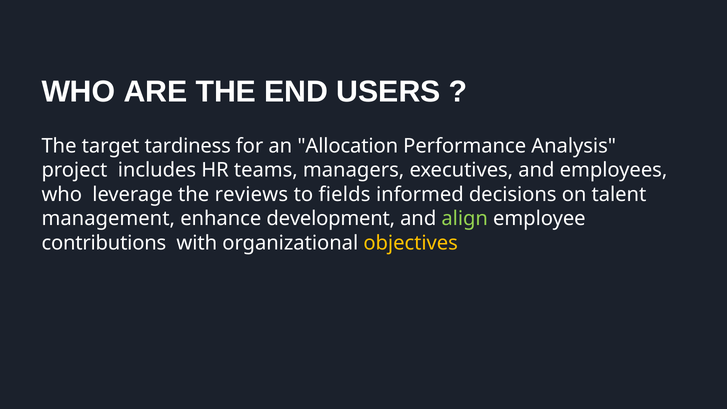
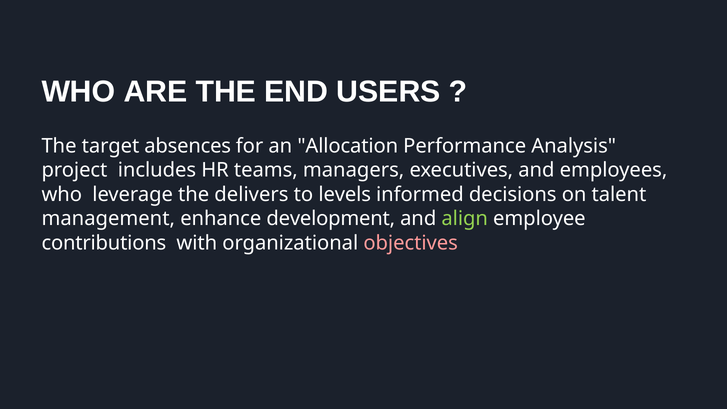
tardiness: tardiness -> absences
reviews: reviews -> delivers
fields: fields -> levels
objectives colour: yellow -> pink
